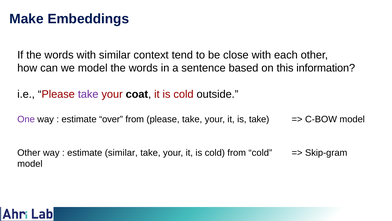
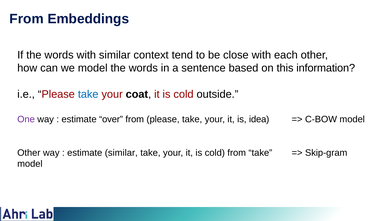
Make at (27, 19): Make -> From
take at (88, 94) colour: purple -> blue
is take: take -> idea
from cold: cold -> take
